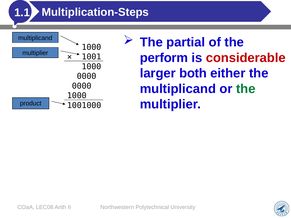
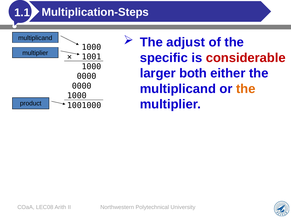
partial: partial -> adjust
perform: perform -> specific
the at (246, 89) colour: green -> orange
